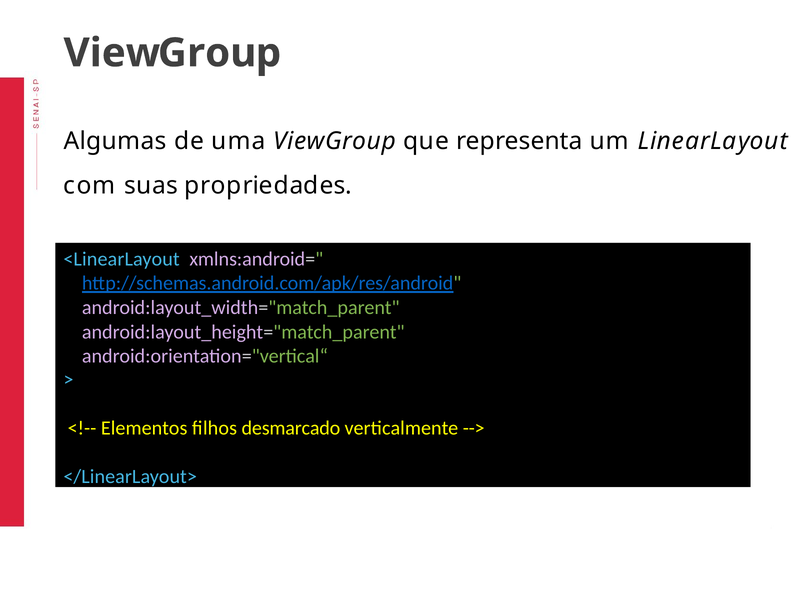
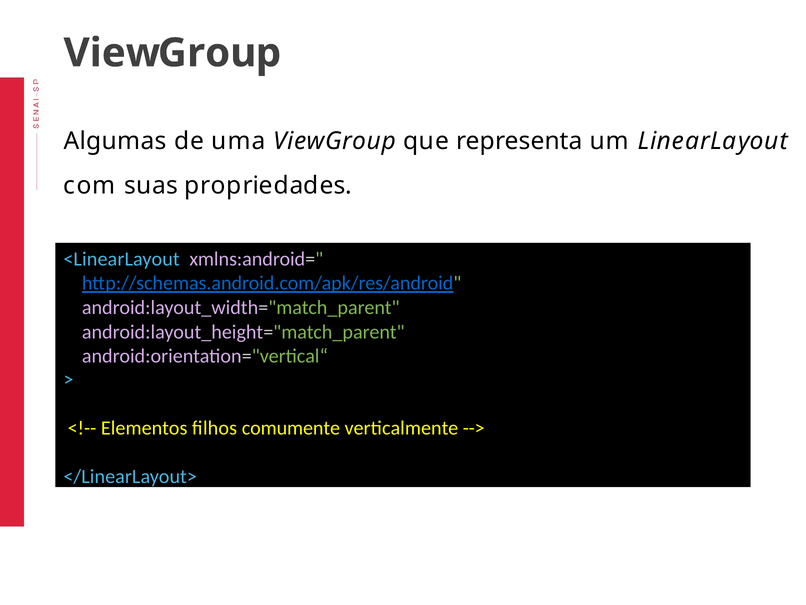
desmarcado: desmarcado -> comumente
